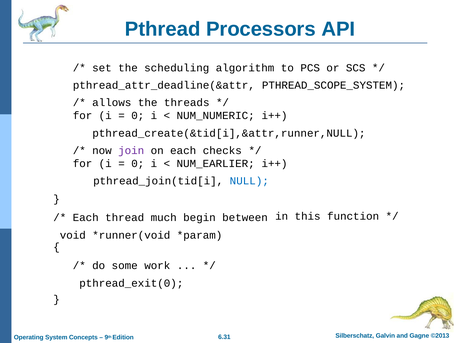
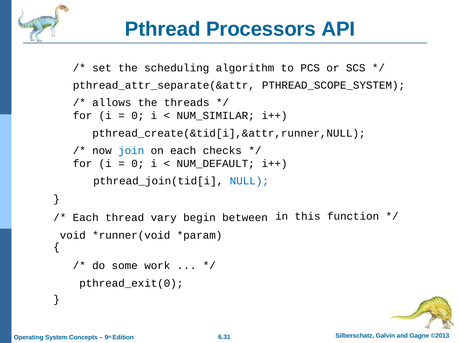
pthread_attr_deadline(&attr: pthread_attr_deadline(&attr -> pthread_attr_separate(&attr
NUM_NUMERIC: NUM_NUMERIC -> NUM_SIMILAR
join colour: purple -> blue
NUM_EARLIER: NUM_EARLIER -> NUM_DEFAULT
much: much -> vary
